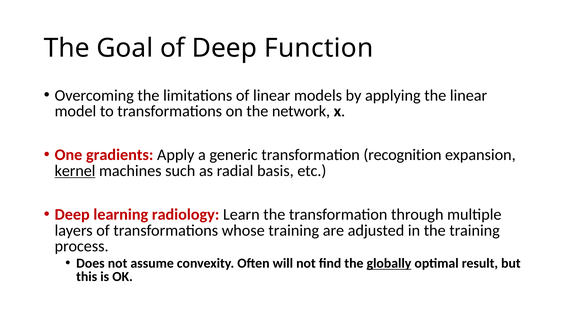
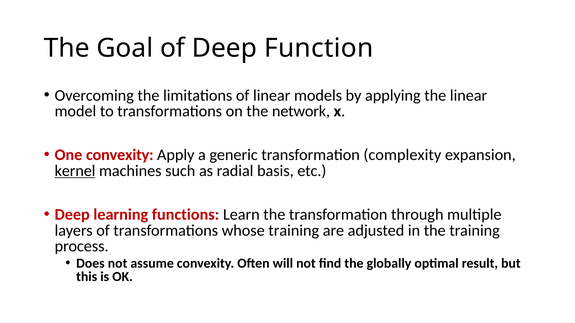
One gradients: gradients -> convexity
recognition: recognition -> complexity
radiology: radiology -> functions
globally underline: present -> none
